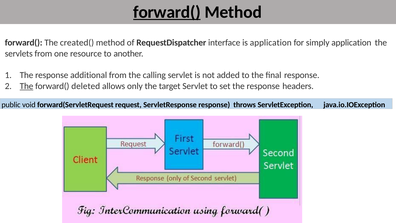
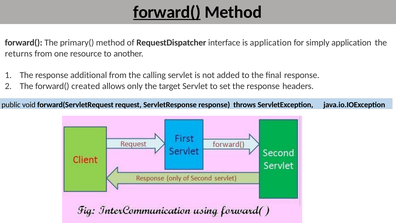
created(: created( -> primary(
servlets: servlets -> returns
The at (26, 86) underline: present -> none
deleted: deleted -> created
